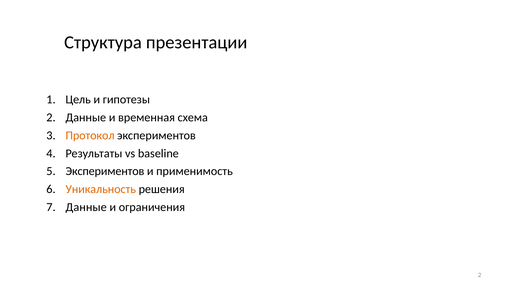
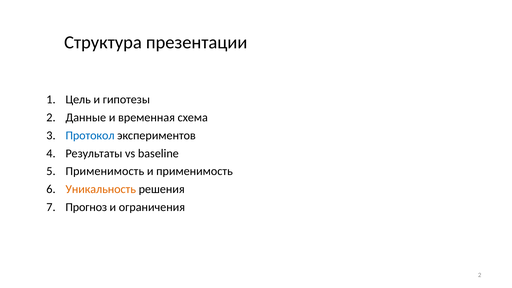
Протокол colour: orange -> blue
Экспериментов at (105, 171): Экспериментов -> Применимость
Данные at (86, 207): Данные -> Прогноз
